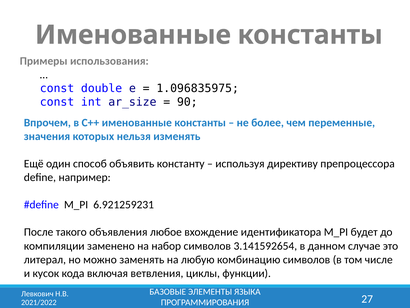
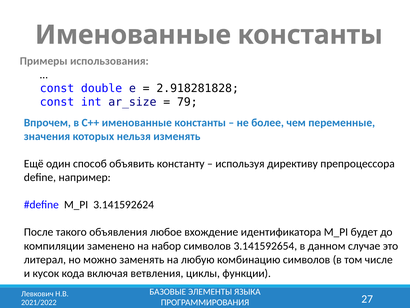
1.096835975: 1.096835975 -> 2.918281828
90: 90 -> 79
6.921259231: 6.921259231 -> 3.141592624
